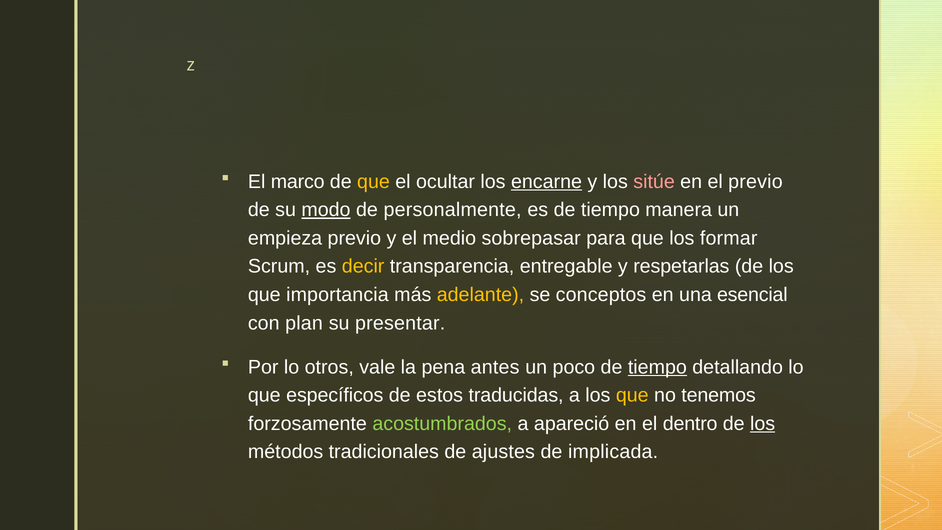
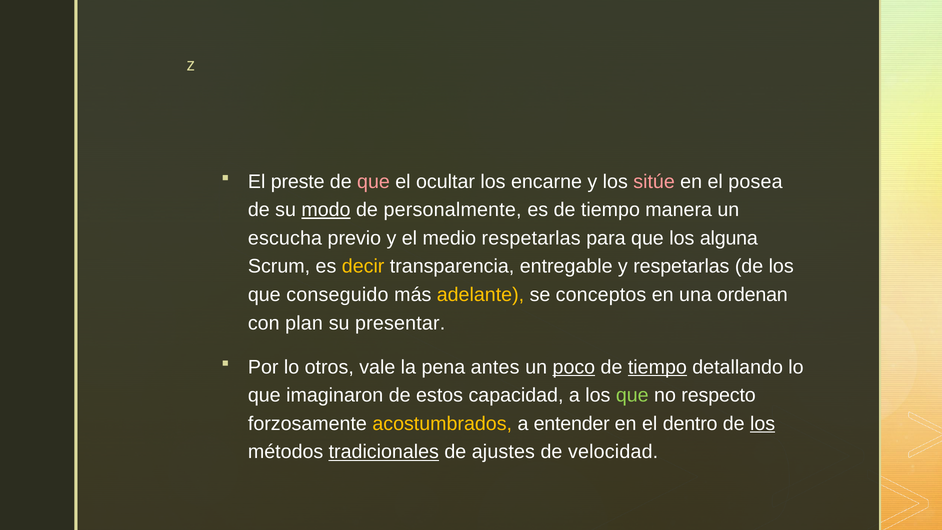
marco: marco -> preste
que at (373, 182) colour: yellow -> pink
encarne underline: present -> none
el previo: previo -> posea
empieza: empieza -> escucha
medio sobrepasar: sobrepasar -> respetarlas
formar: formar -> alguna
importancia: importancia -> conseguido
esencial: esencial -> ordenan
poco underline: none -> present
específicos: específicos -> imaginaron
traducidas: traducidas -> capacidad
que at (632, 395) colour: yellow -> light green
tenemos: tenemos -> respecto
acostumbrados colour: light green -> yellow
apareció: apareció -> entender
tradicionales underline: none -> present
implicada: implicada -> velocidad
